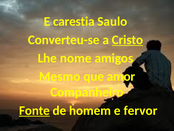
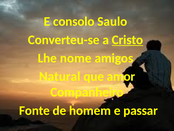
carestia: carestia -> consolo
Mesmo: Mesmo -> Natural
Fonte underline: present -> none
fervor: fervor -> passar
